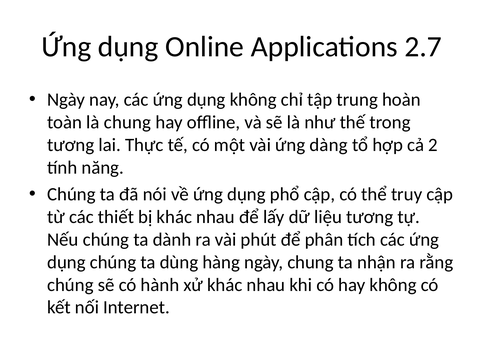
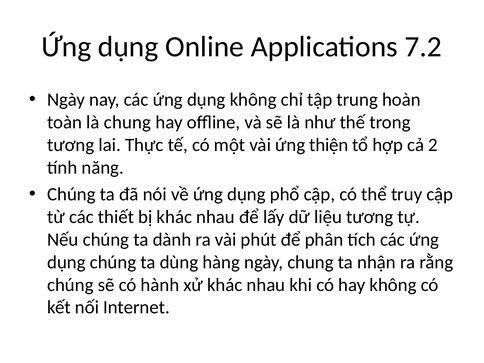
2.7: 2.7 -> 7.2
dàng: dàng -> thiện
